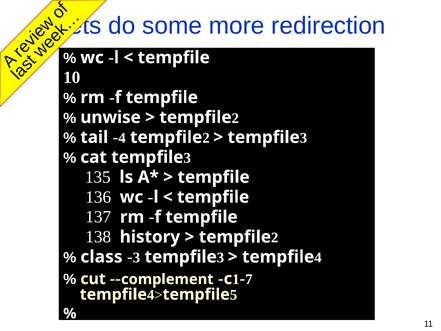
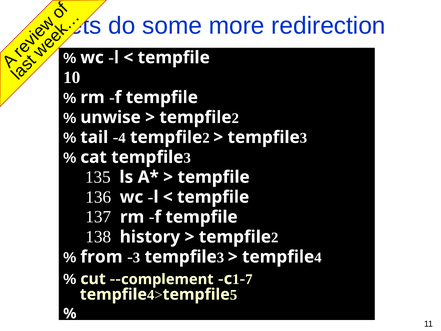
class: class -> from
